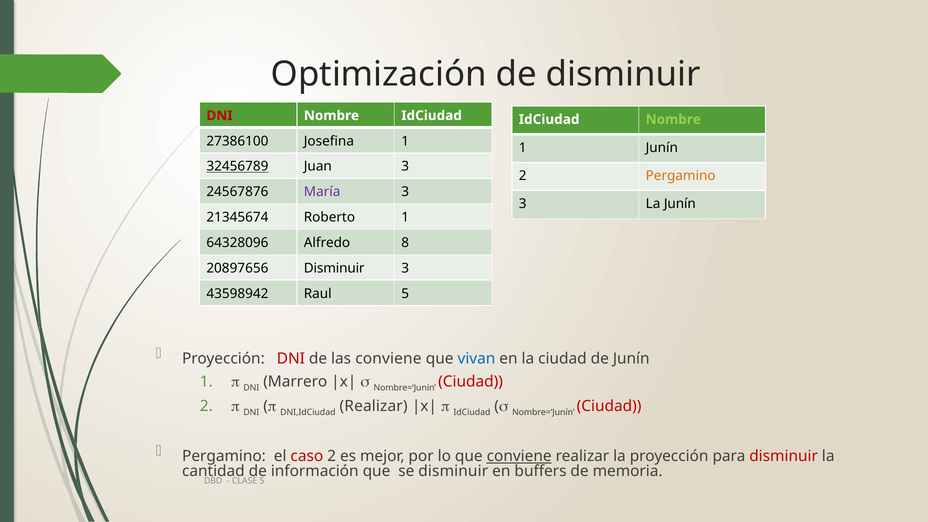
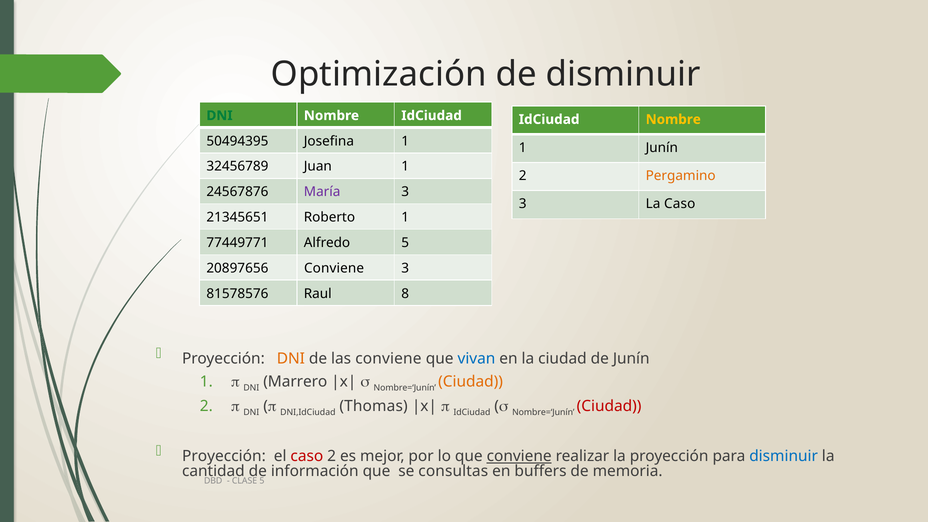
DNI at (220, 116) colour: red -> green
Nombre at (673, 119) colour: light green -> yellow
27386100: 27386100 -> 50494395
32456789 underline: present -> none
Juan 3: 3 -> 1
La Junín: Junín -> Caso
21345674: 21345674 -> 21345651
64328096: 64328096 -> 77449771
Alfredo 8: 8 -> 5
20897656 Disminuir: Disminuir -> Conviene
43598942: 43598942 -> 81578576
Raul 5: 5 -> 8
DNI at (291, 359) colour: red -> orange
Ciudad at (471, 382) colour: red -> orange
DNI,IdCiudad Realizar: Realizar -> Thomas
Pergamino at (224, 456): Pergamino -> Proyección
disminuir at (784, 456) colour: red -> blue
se disminuir: disminuir -> consultas
